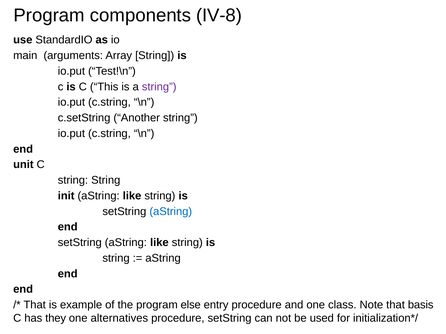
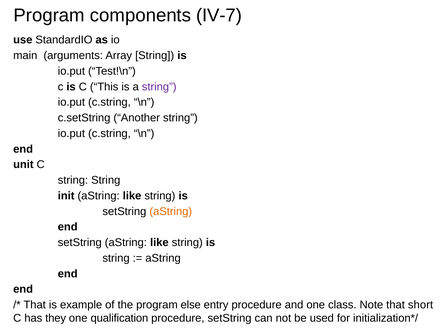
IV-8: IV-8 -> IV-7
aString at (171, 212) colour: blue -> orange
basis: basis -> short
alternatives: alternatives -> qualification
